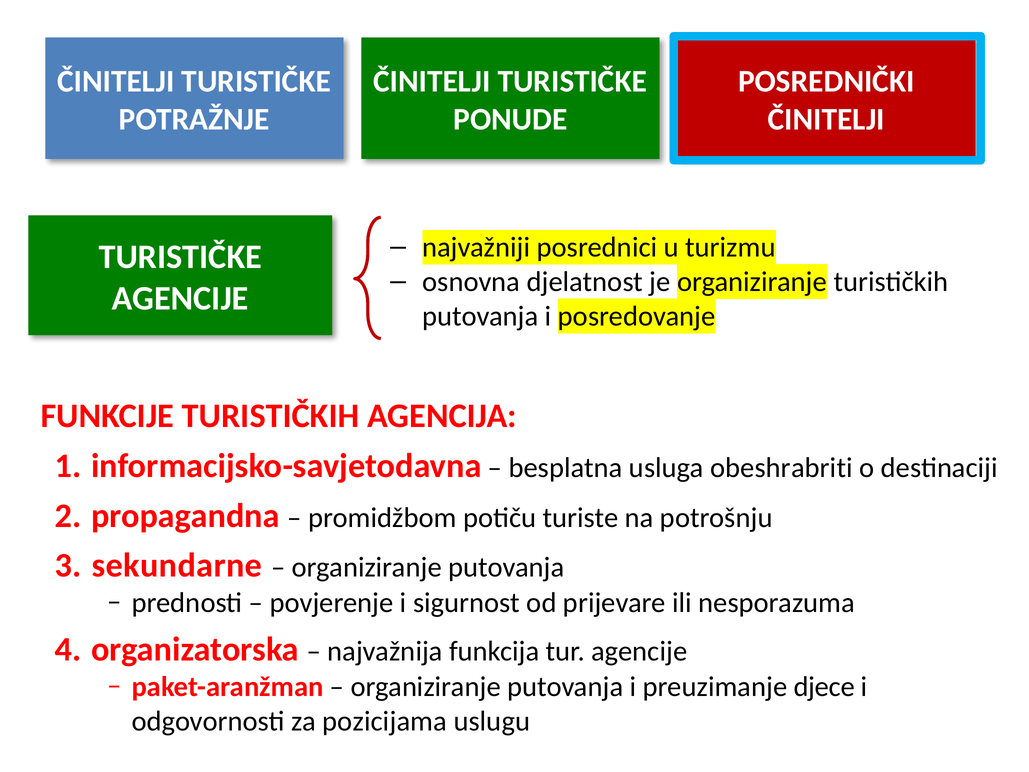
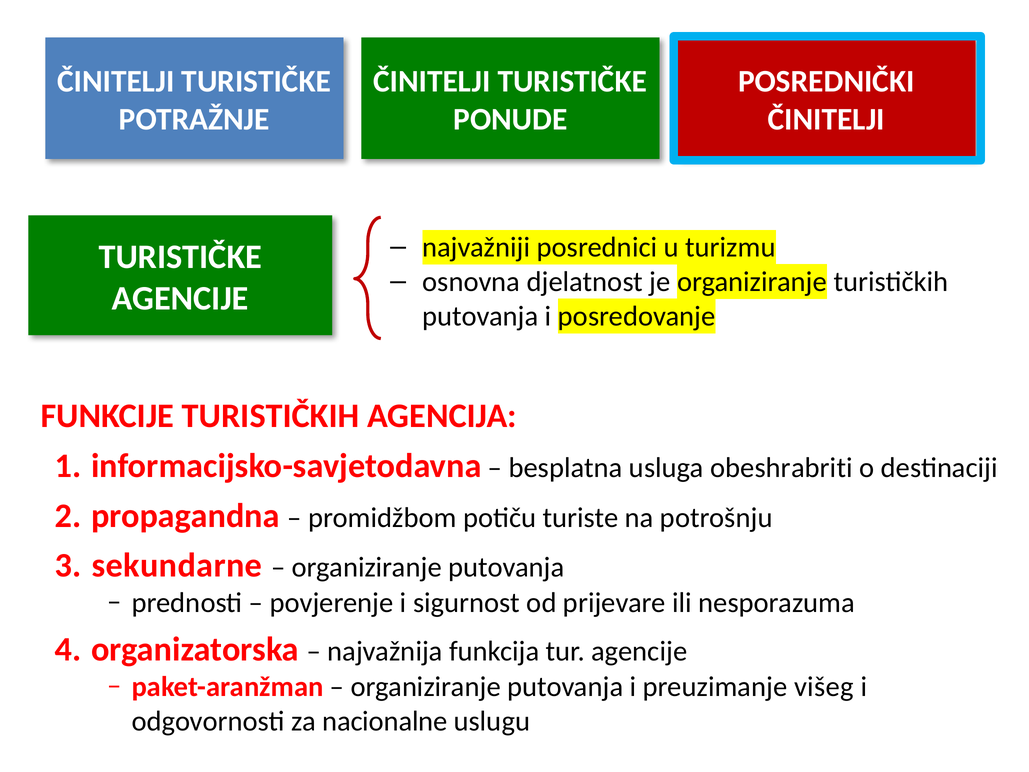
djece: djece -> višeg
pozicijama: pozicijama -> nacionalne
